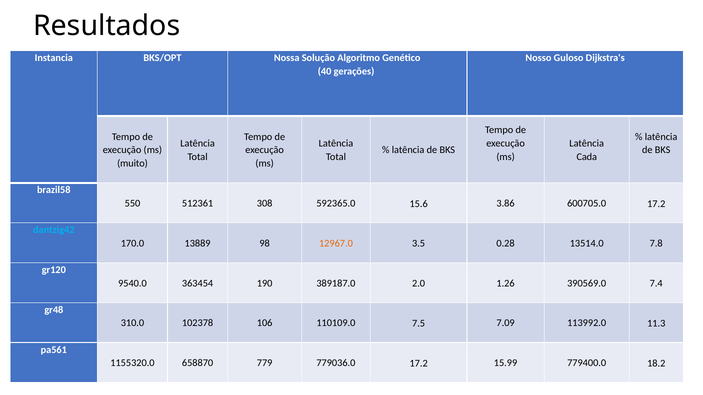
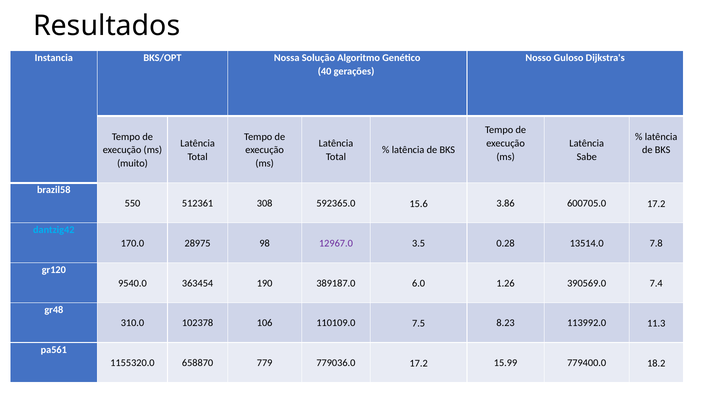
Cada: Cada -> Sabe
13889: 13889 -> 28975
12967.0 colour: orange -> purple
2.0: 2.0 -> 6.0
7.09: 7.09 -> 8.23
